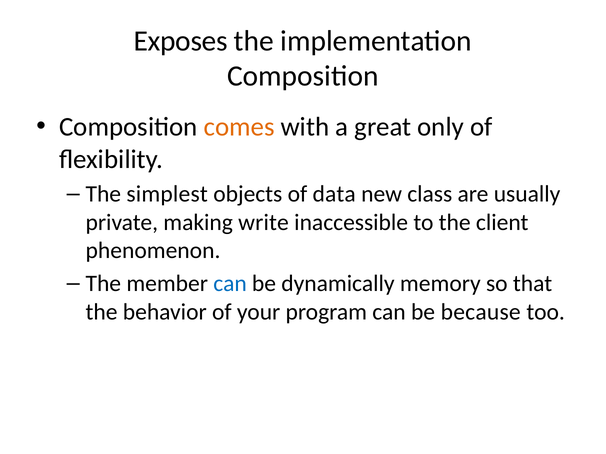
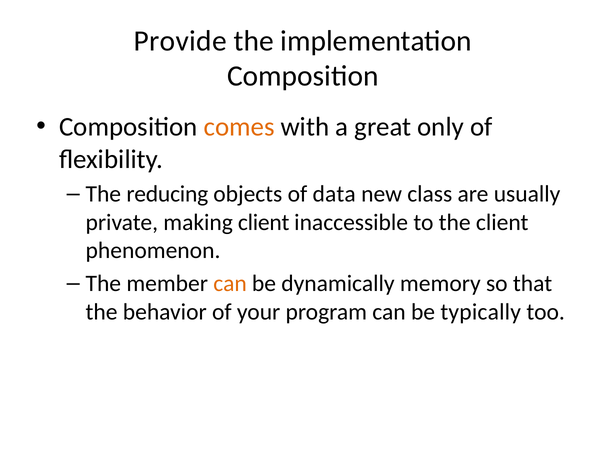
Exposes: Exposes -> Provide
simplest: simplest -> reducing
making write: write -> client
can at (230, 284) colour: blue -> orange
because: because -> typically
